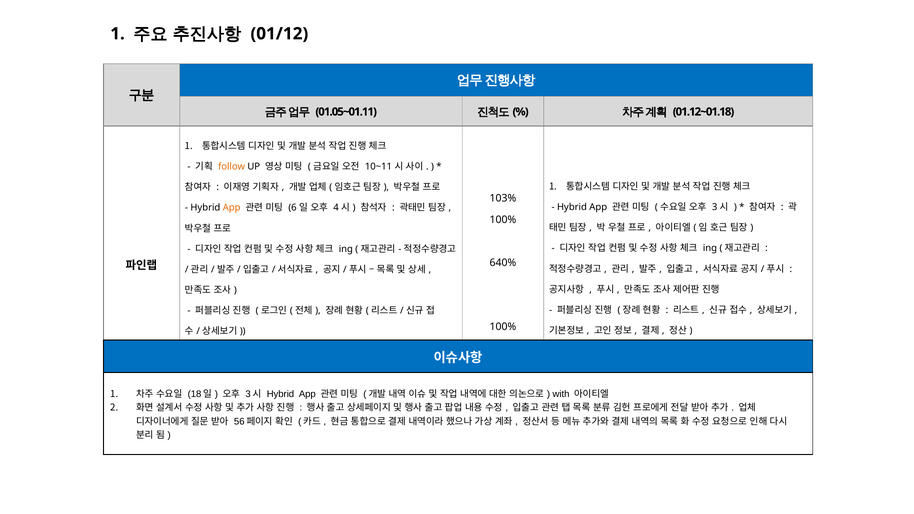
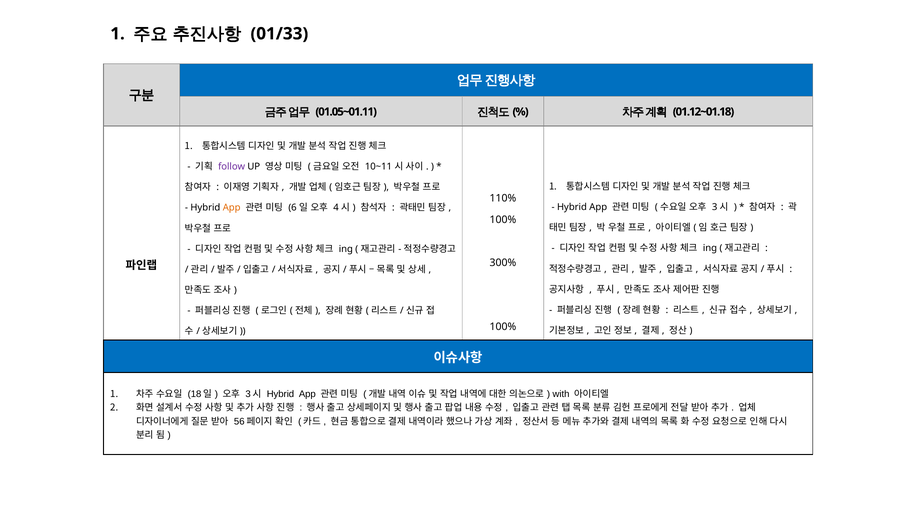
01/12: 01/12 -> 01/33
follow colour: orange -> purple
103%: 103% -> 110%
640%: 640% -> 300%
